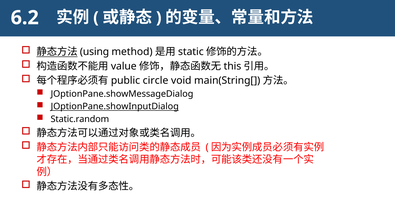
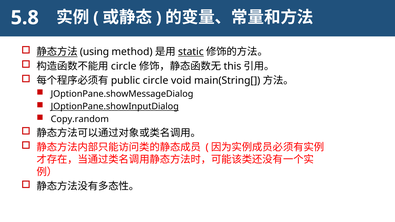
6.2: 6.2 -> 5.8
static underline: none -> present
value at (124, 66): value -> circle
Static.random: Static.random -> Copy.random
